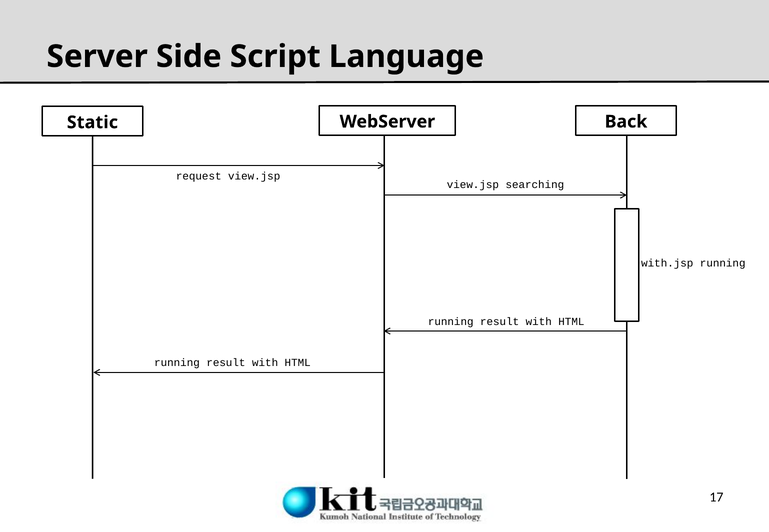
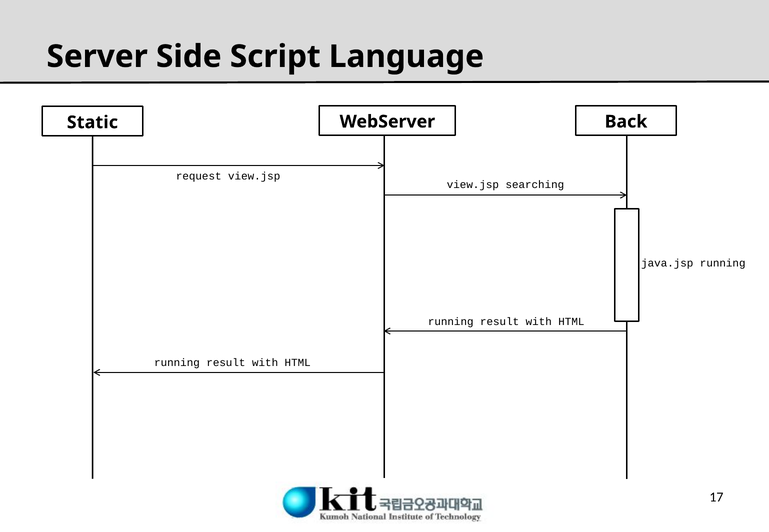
with.jsp: with.jsp -> java.jsp
